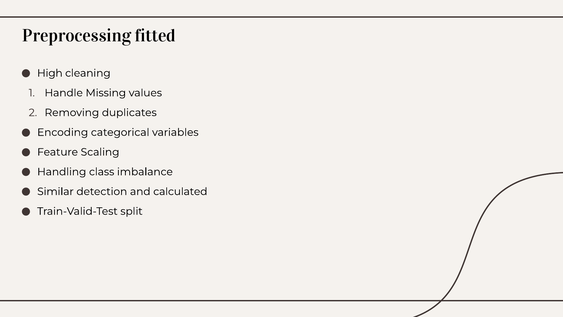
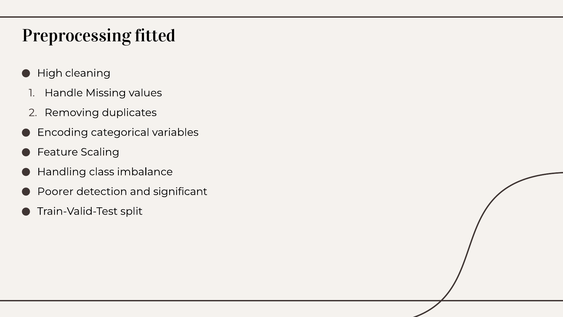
Similar: Similar -> Poorer
calculated: calculated -> significant
